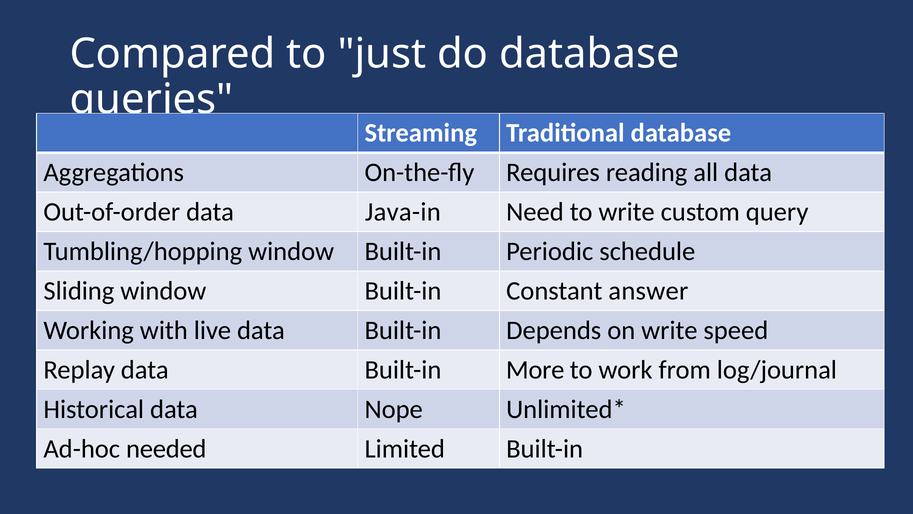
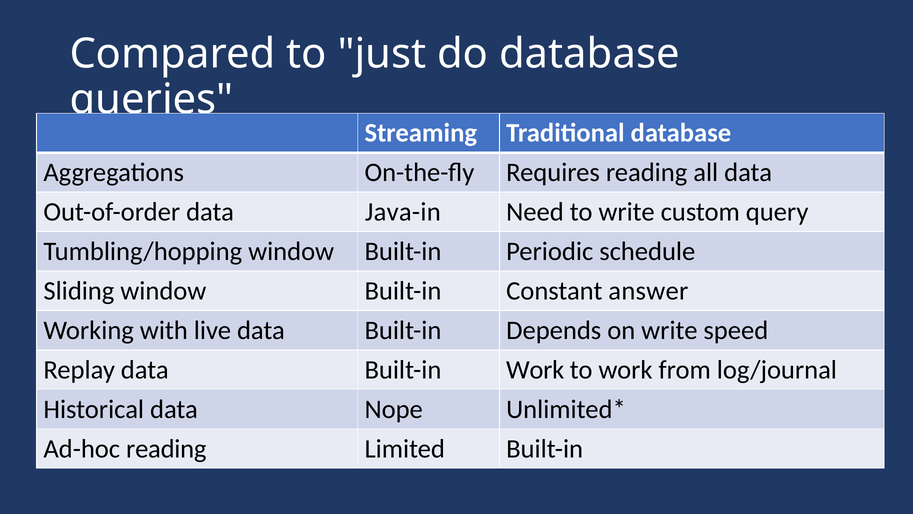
Built-in More: More -> Work
Ad-hoc needed: needed -> reading
